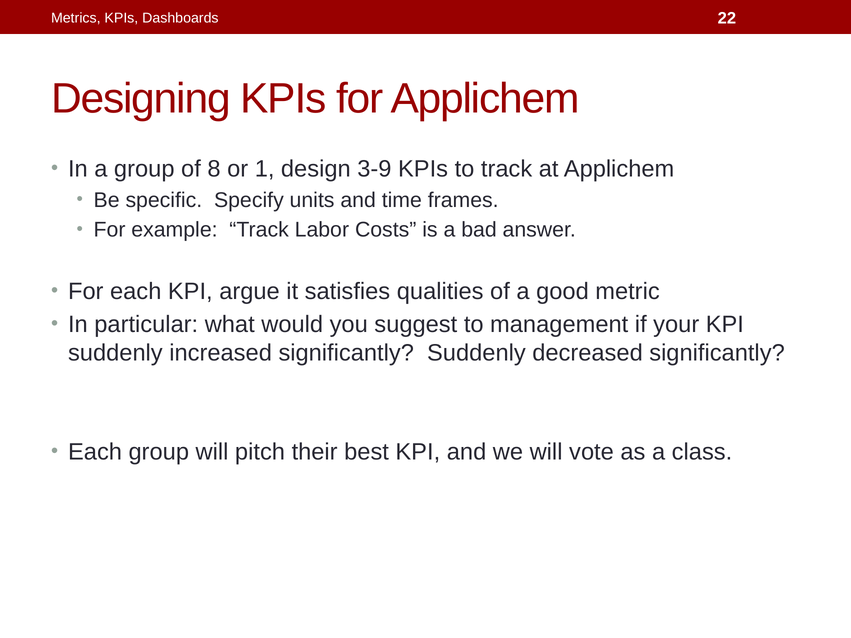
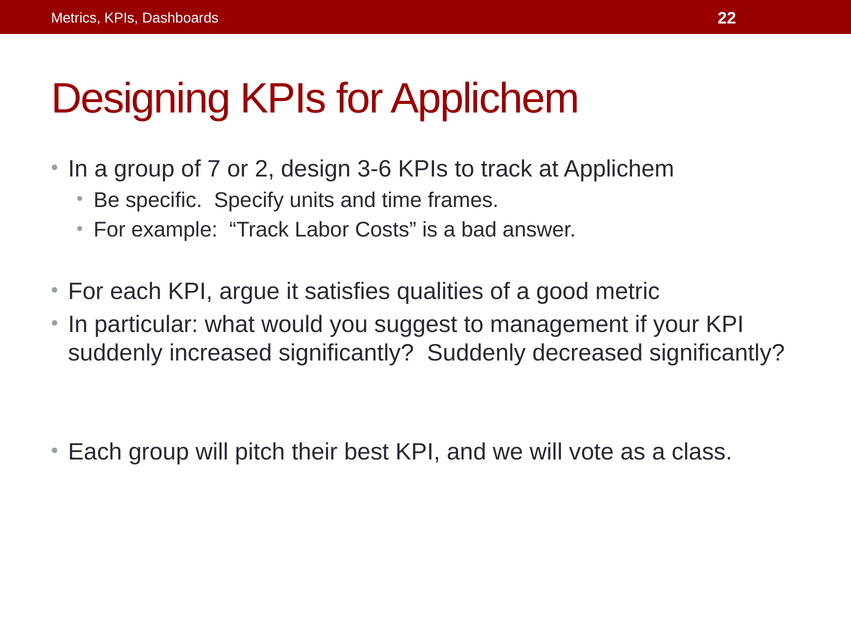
8: 8 -> 7
1: 1 -> 2
3-9: 3-9 -> 3-6
